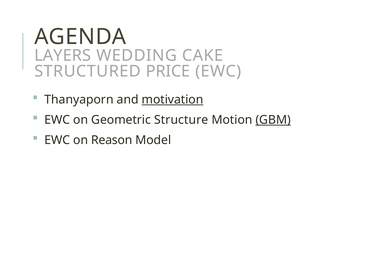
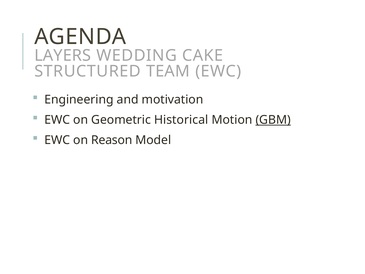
PRICE: PRICE -> TEAM
Thanyaporn: Thanyaporn -> Engineering
motivation underline: present -> none
Structure: Structure -> Historical
